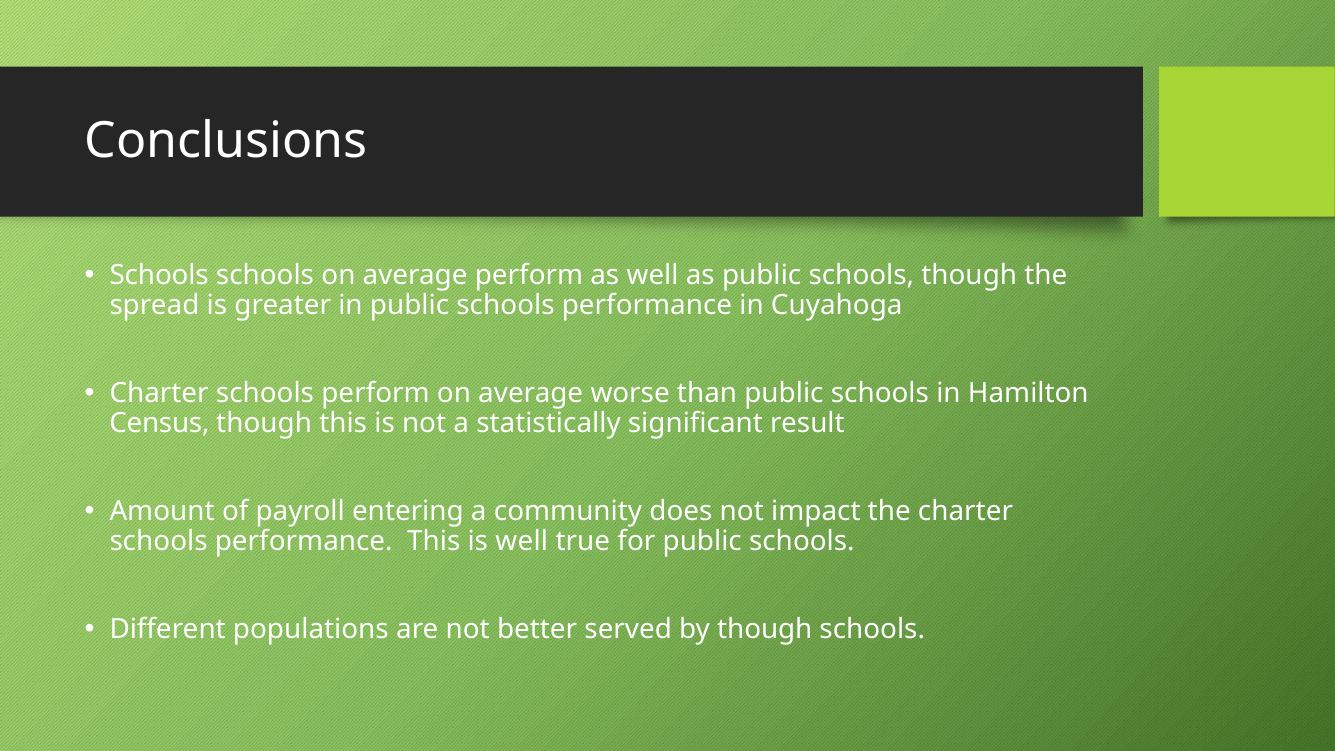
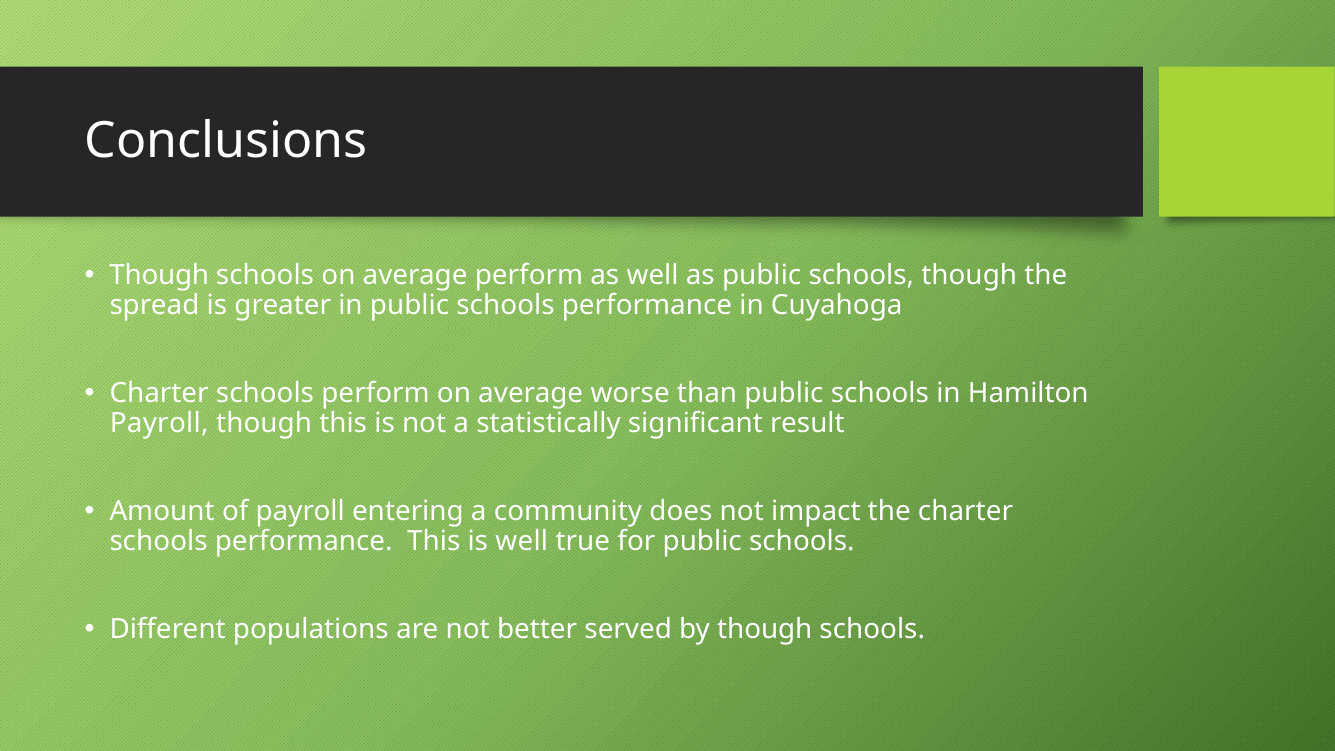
Schools at (159, 276): Schools -> Though
Census at (159, 424): Census -> Payroll
